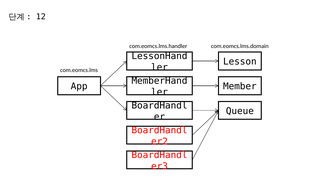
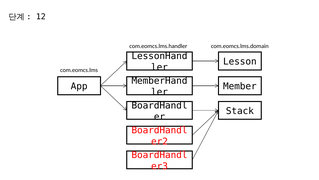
Queue: Queue -> Stack
